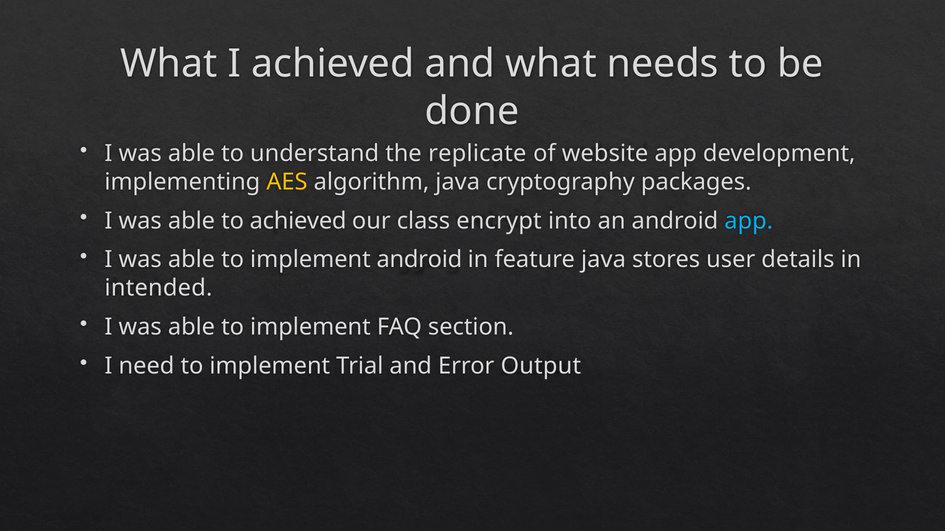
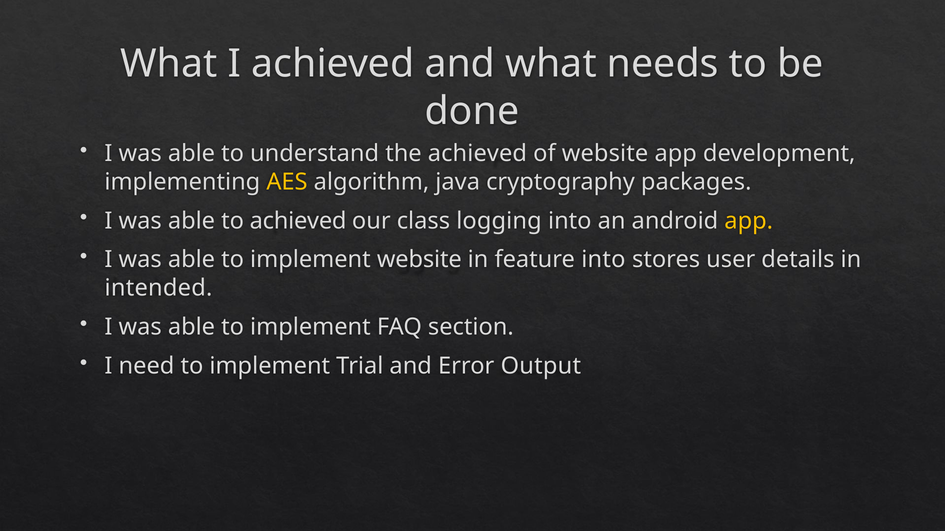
the replicate: replicate -> achieved
encrypt: encrypt -> logging
app at (749, 221) colour: light blue -> yellow
implement android: android -> website
feature java: java -> into
